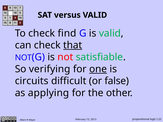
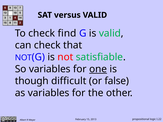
that underline: present -> none
So verifying: verifying -> variables
circuits: circuits -> though
as applying: applying -> variables
